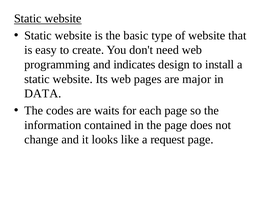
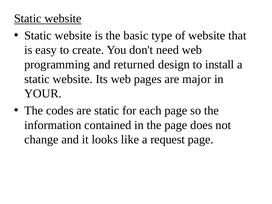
indicates: indicates -> returned
DATA: DATA -> YOUR
are waits: waits -> static
